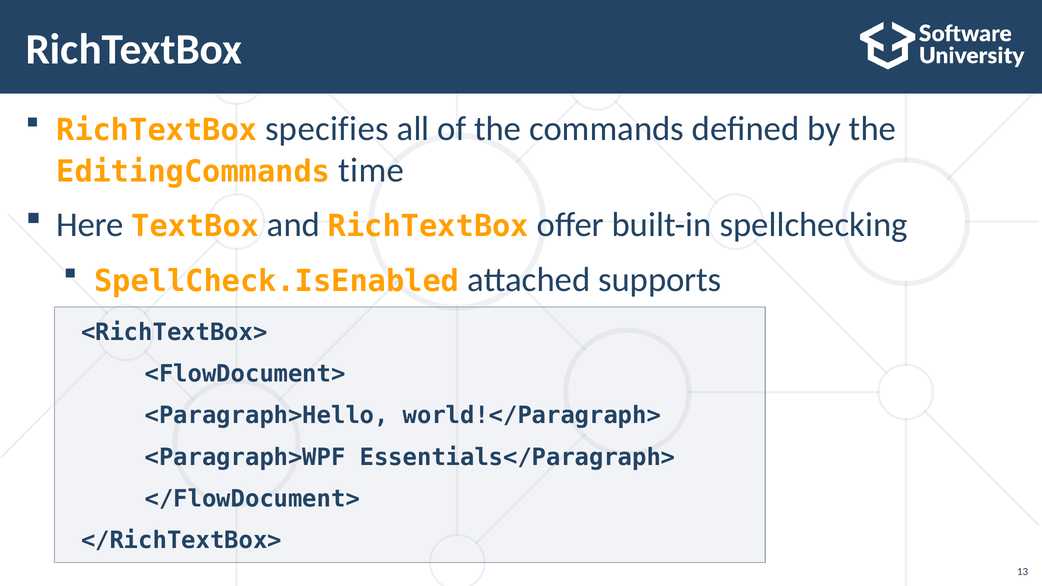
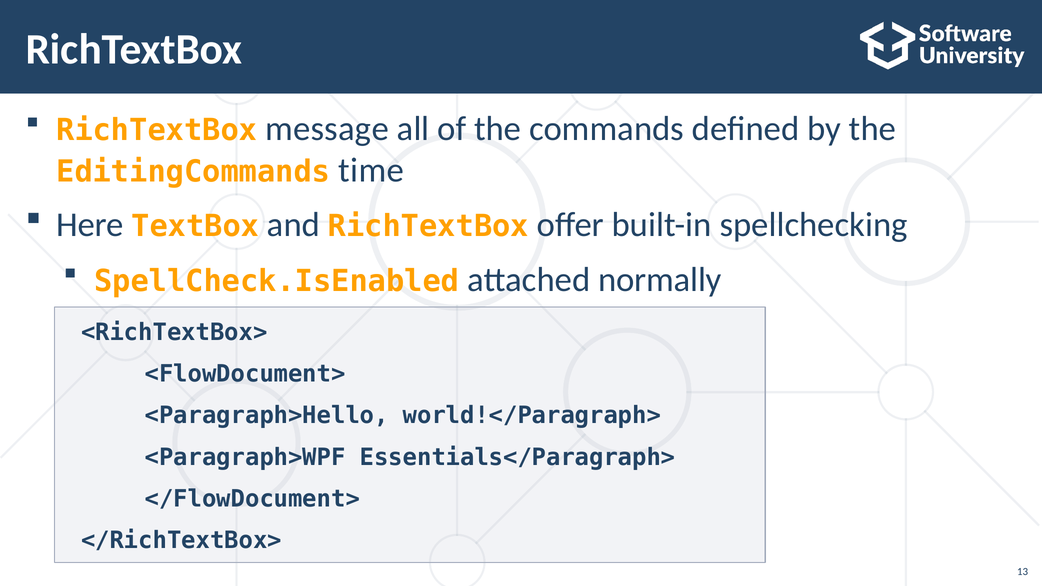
specifies: specifies -> message
supports: supports -> normally
